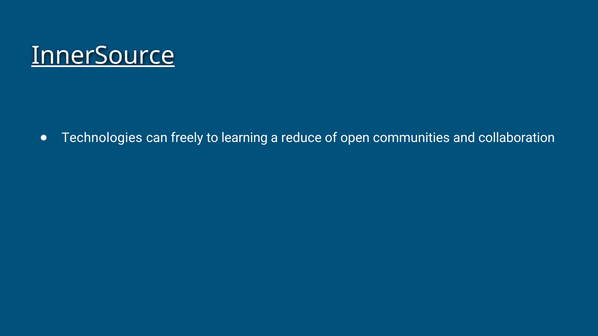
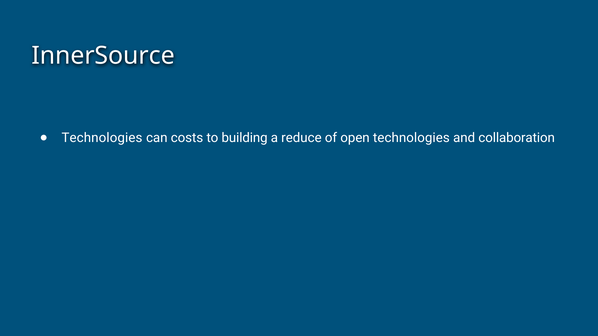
InnerSource underline: present -> none
freely: freely -> costs
learning: learning -> building
open communities: communities -> technologies
